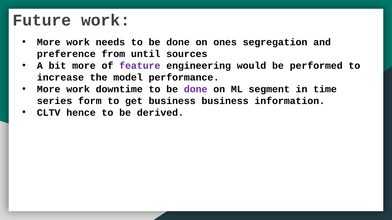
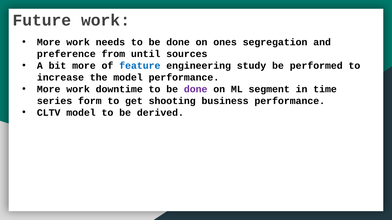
feature colour: purple -> blue
would: would -> study
get business: business -> shooting
business information: information -> performance
CLTV hence: hence -> model
